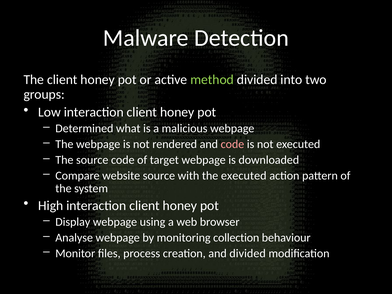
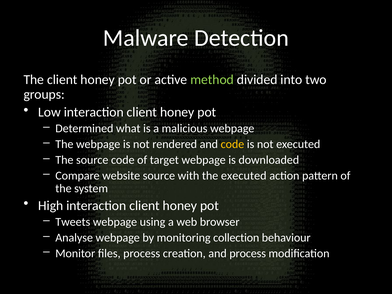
code at (232, 144) colour: pink -> yellow
Display: Display -> Tweets
and divided: divided -> process
